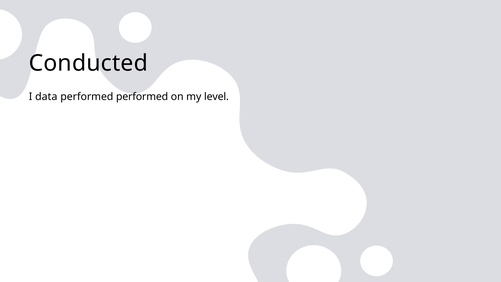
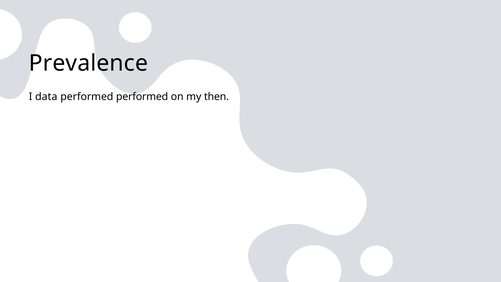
Conducted: Conducted -> Prevalence
level: level -> then
